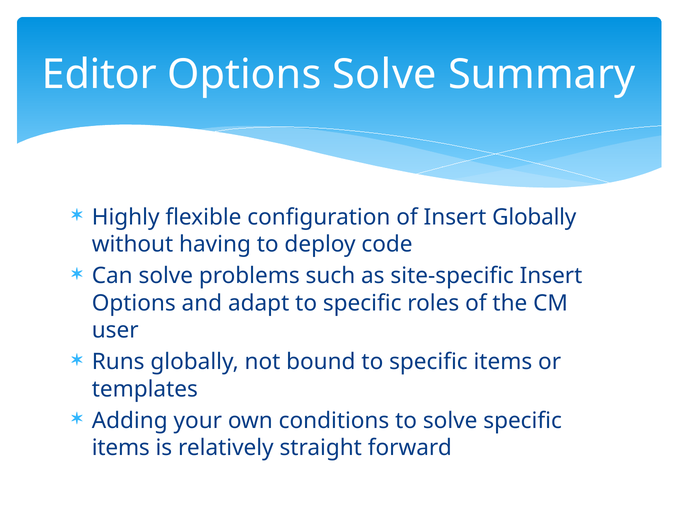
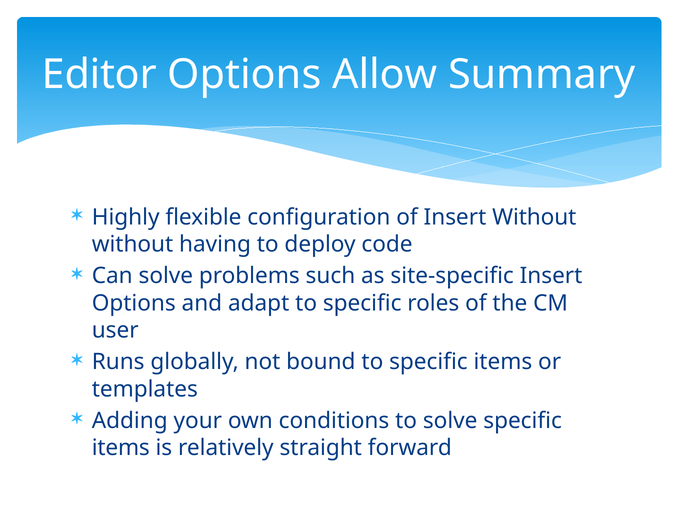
Options Solve: Solve -> Allow
Insert Globally: Globally -> Without
